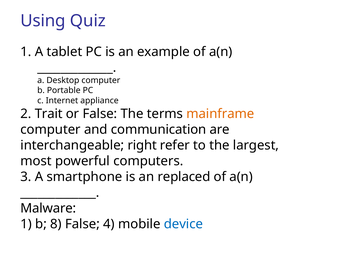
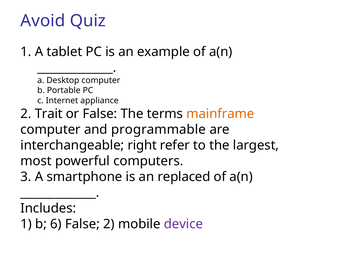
Using: Using -> Avoid
communication: communication -> programmable
Malware: Malware -> Includes
8: 8 -> 6
False 4: 4 -> 2
device colour: blue -> purple
